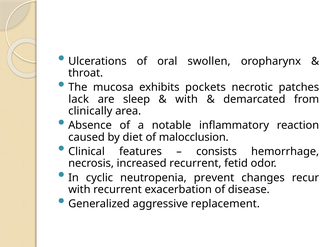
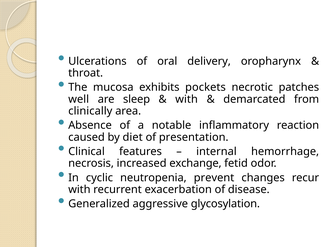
swollen: swollen -> delivery
lack: lack -> well
malocclusion: malocclusion -> presentation
consists: consists -> internal
increased recurrent: recurrent -> exchange
replacement: replacement -> glycosylation
